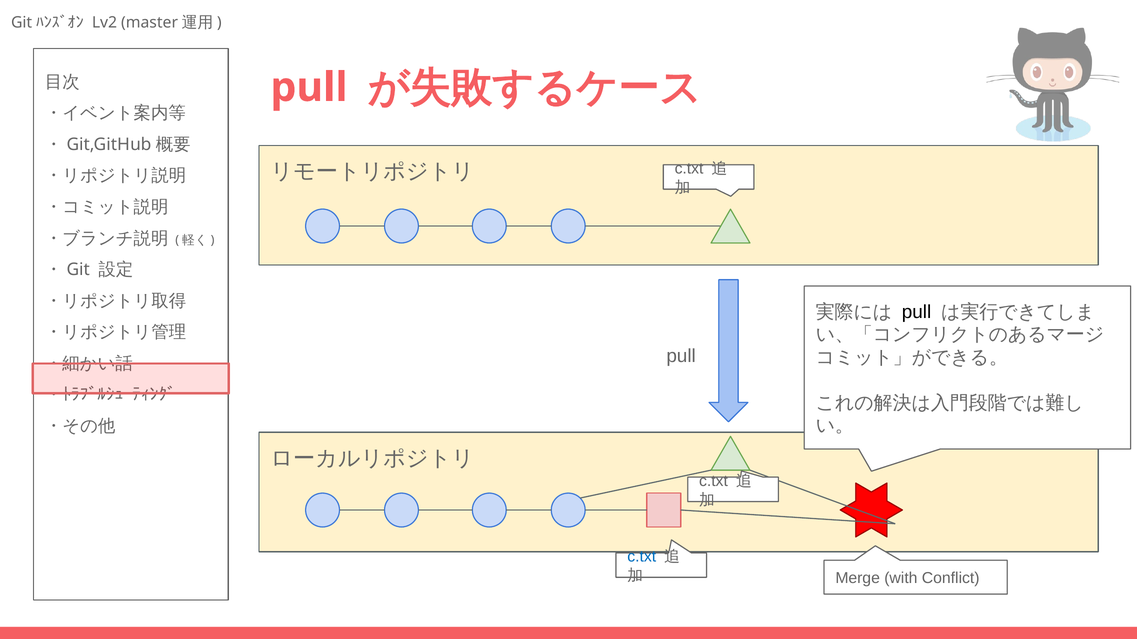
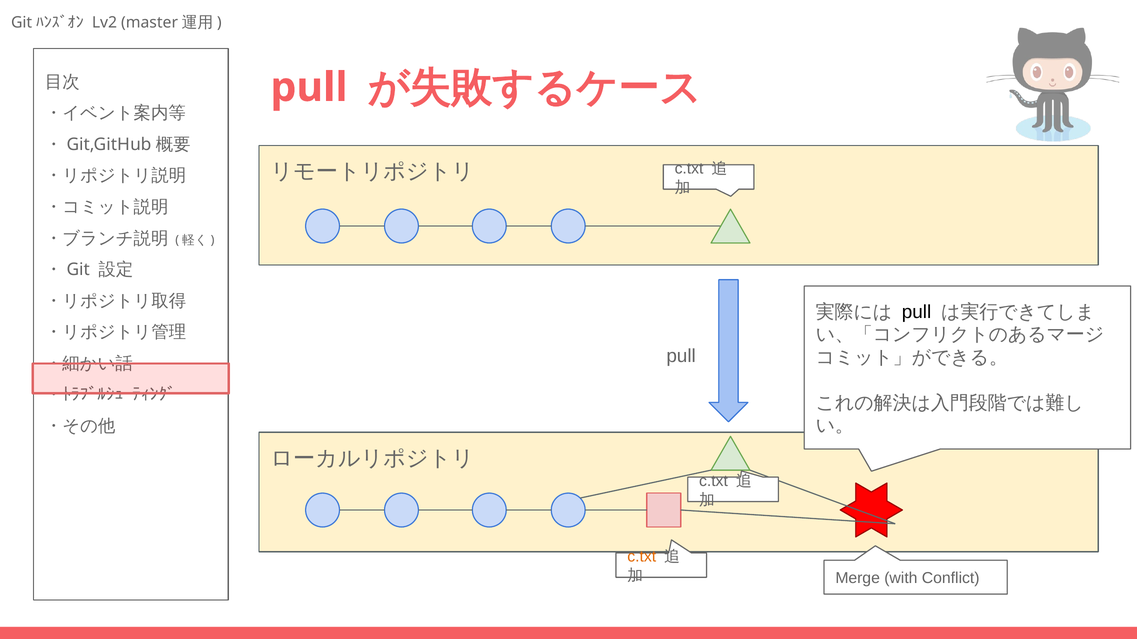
c.txt at (642, 557) colour: blue -> orange
